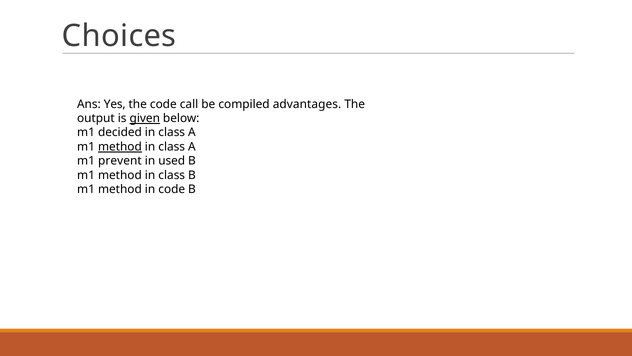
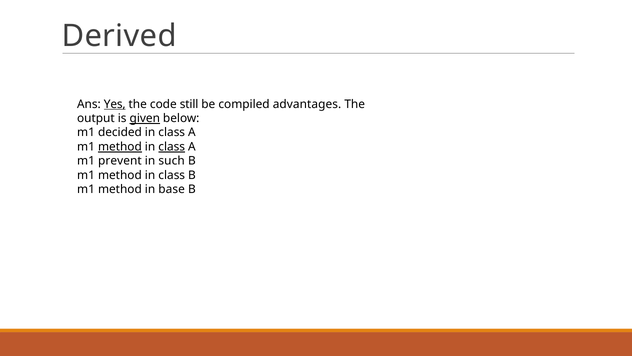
Choices: Choices -> Derived
Yes underline: none -> present
call: call -> still
class at (172, 147) underline: none -> present
used: used -> such
in code: code -> base
